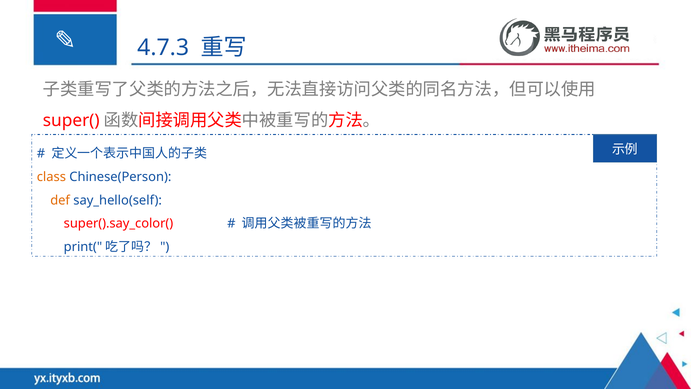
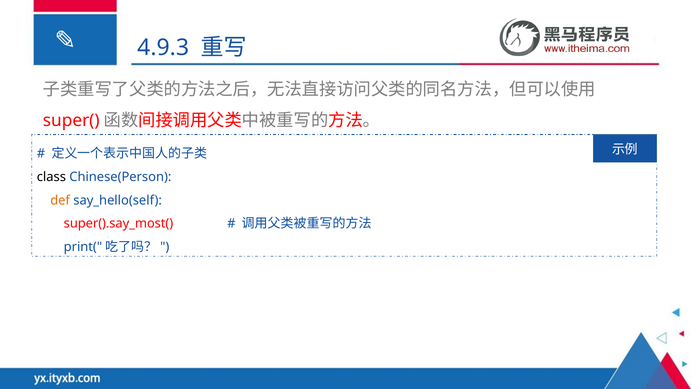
4.7.3: 4.7.3 -> 4.9.3
class colour: orange -> black
super().say_color(: super().say_color( -> super().say_most(
